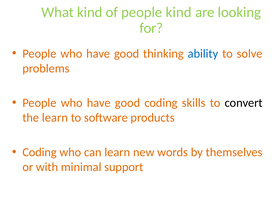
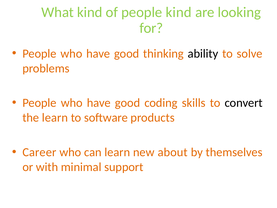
ability colour: blue -> black
Coding at (39, 152): Coding -> Career
words: words -> about
